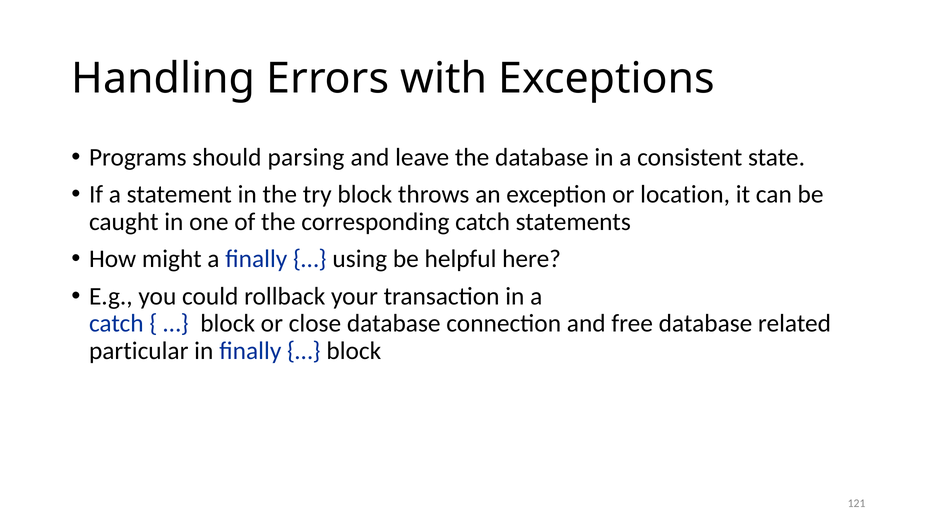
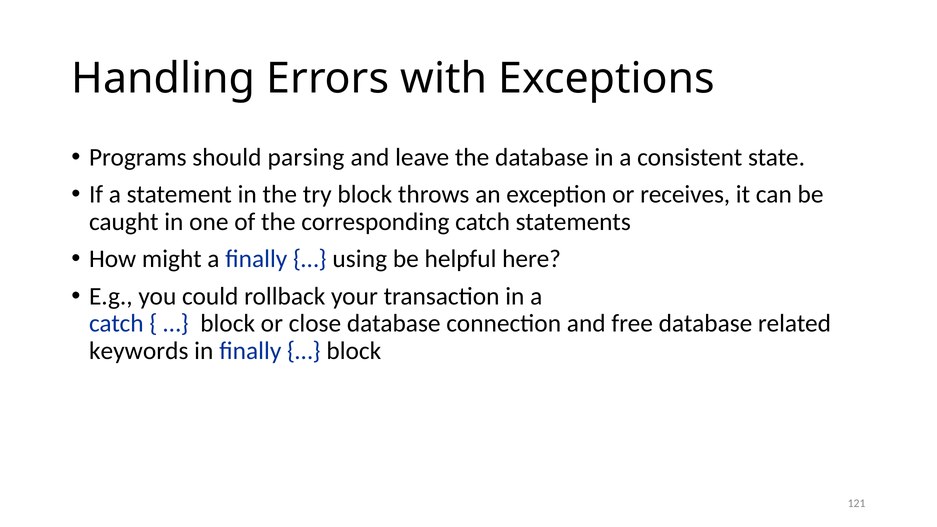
location: location -> receives
particular: particular -> keywords
